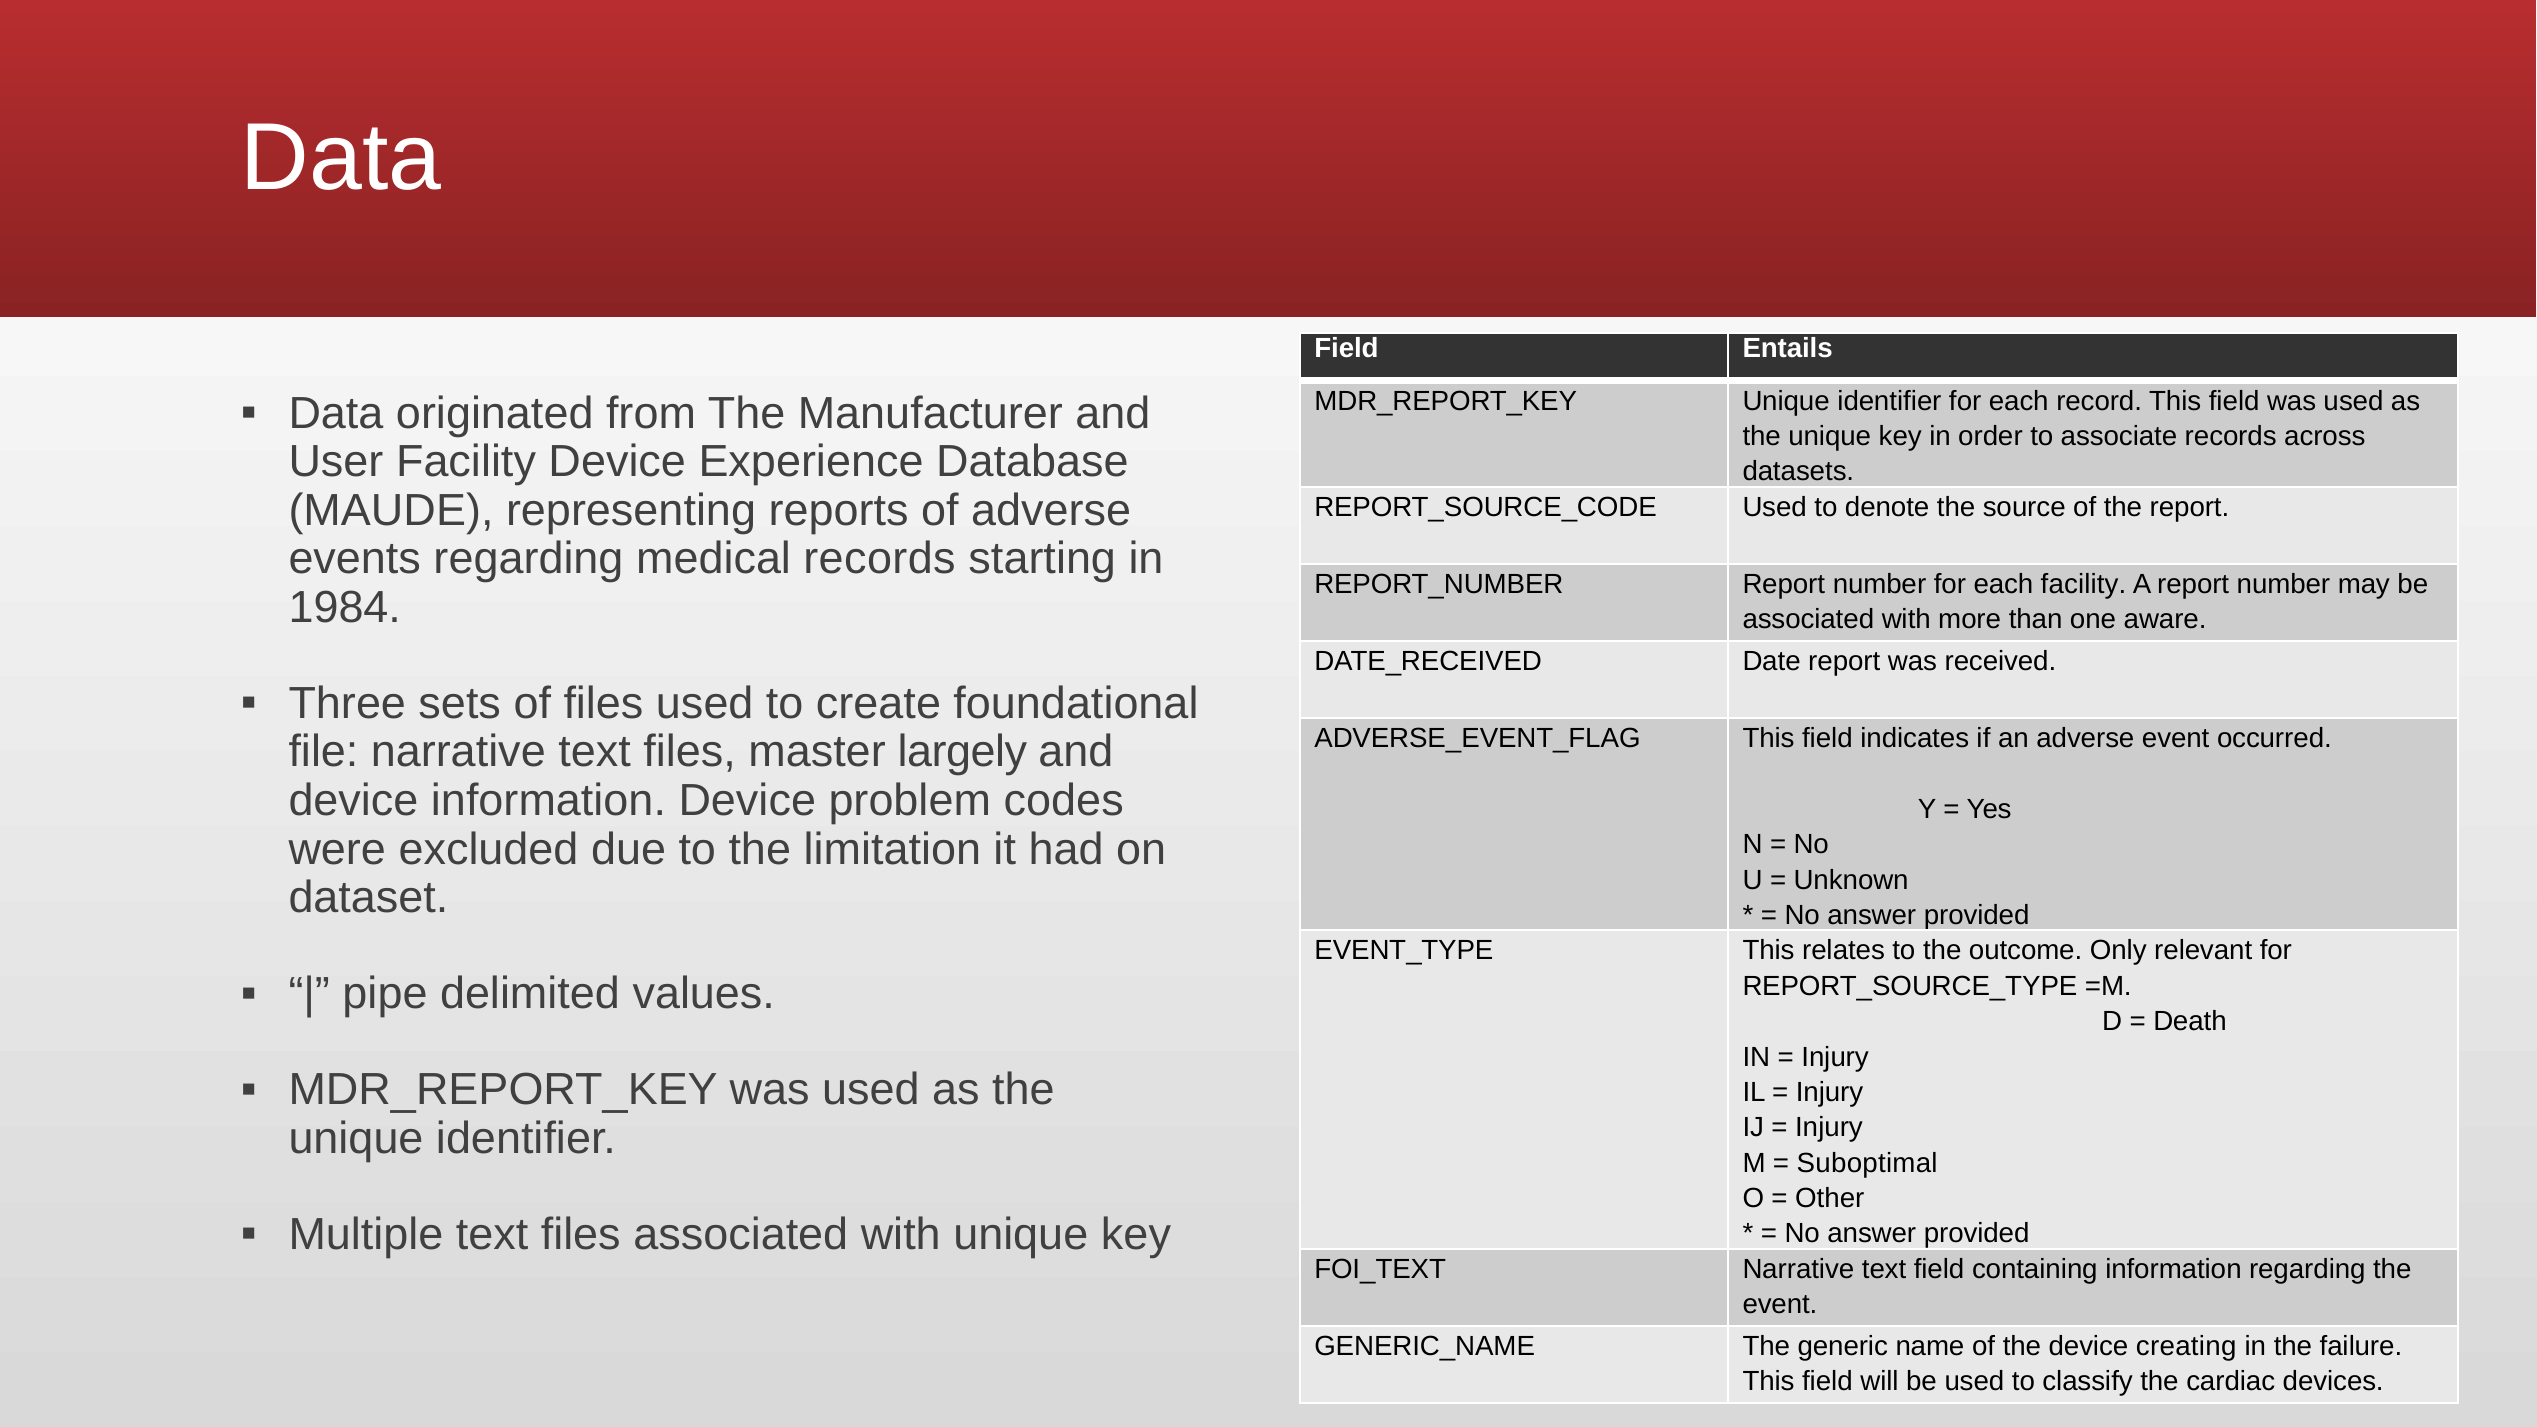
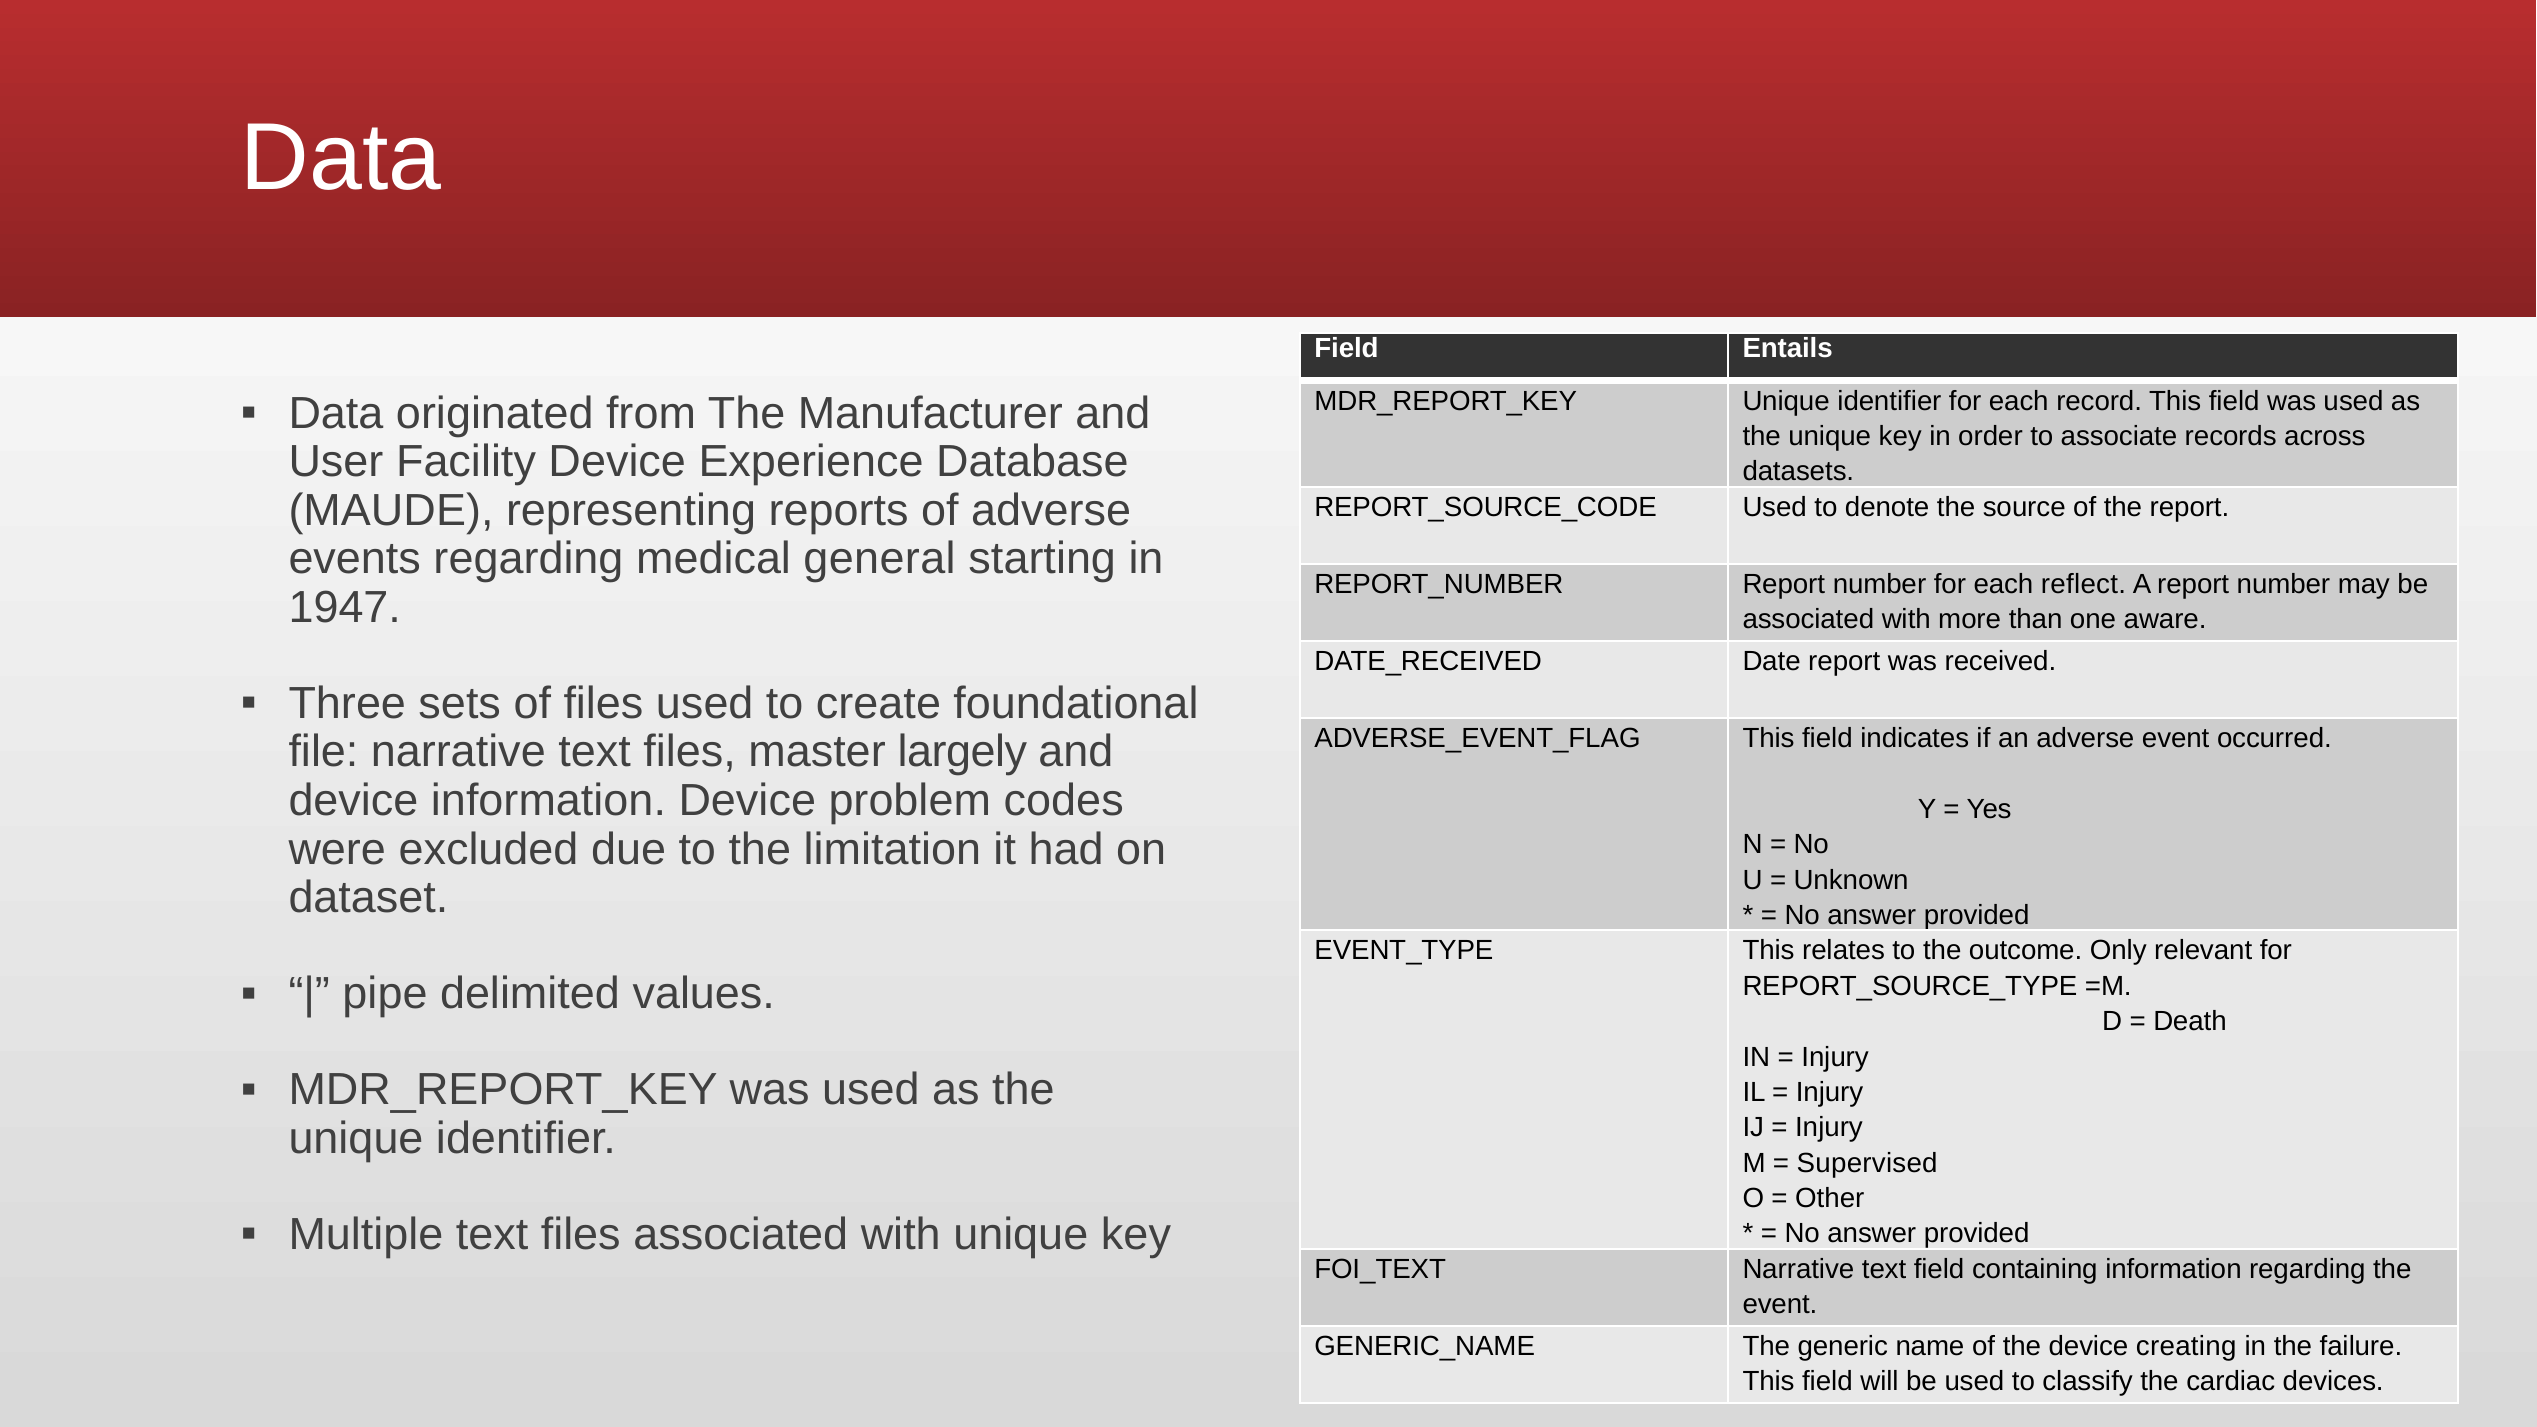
medical records: records -> general
each facility: facility -> reflect
1984: 1984 -> 1947
Suboptimal: Suboptimal -> Supervised
